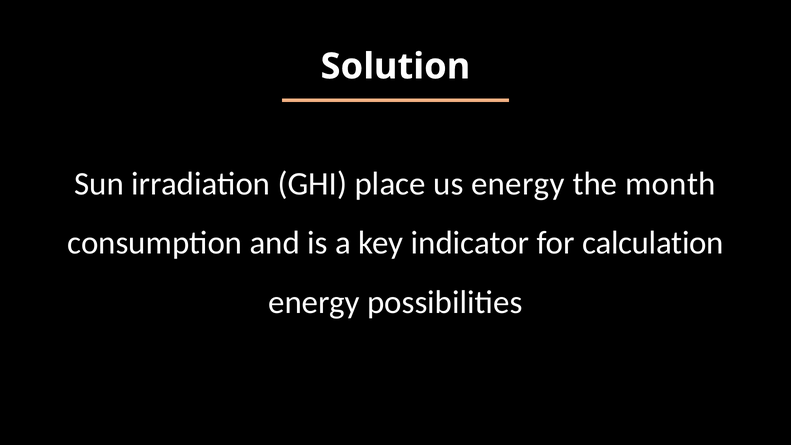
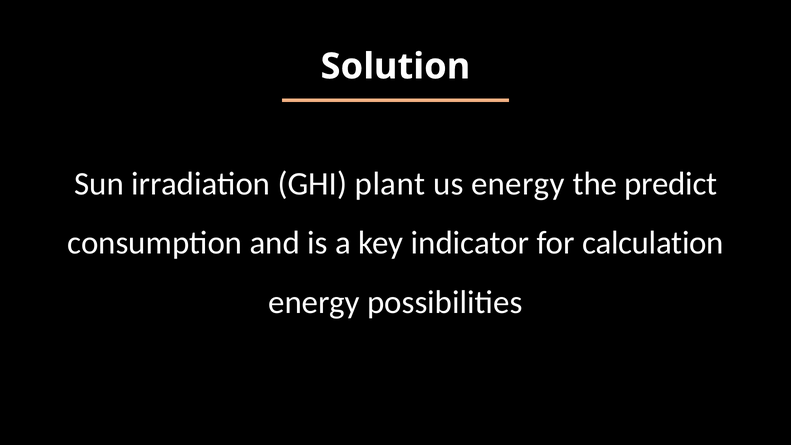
place: place -> plant
month: month -> predict
